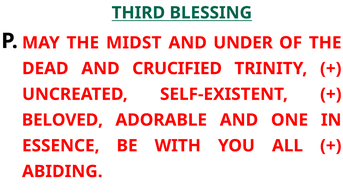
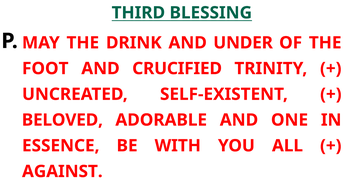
MIDST: MIDST -> DRINK
DEAD: DEAD -> FOOT
ABIDING: ABIDING -> AGAINST
